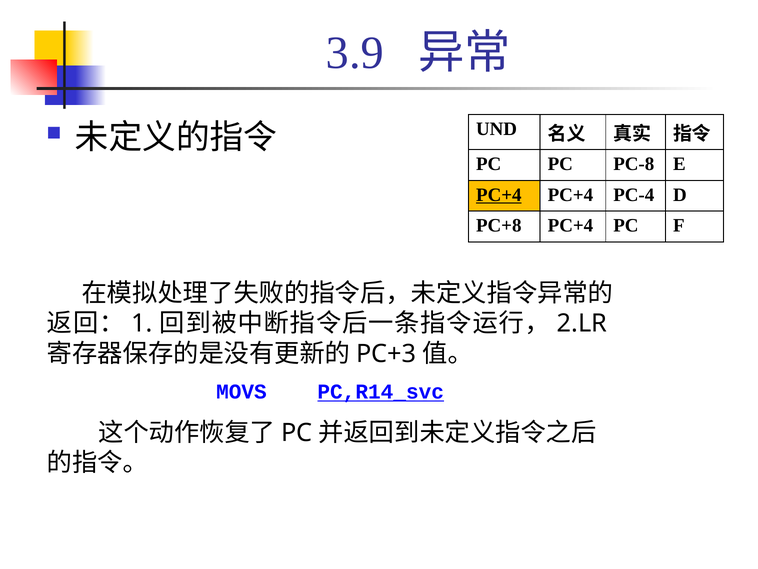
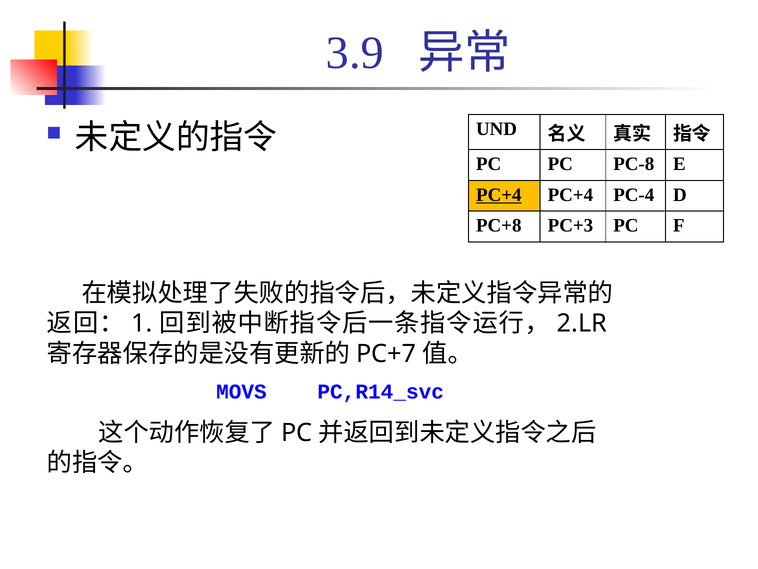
PC+8 PC+4: PC+4 -> PC+3
PC+3: PC+3 -> PC+7
PC,R14_svc underline: present -> none
